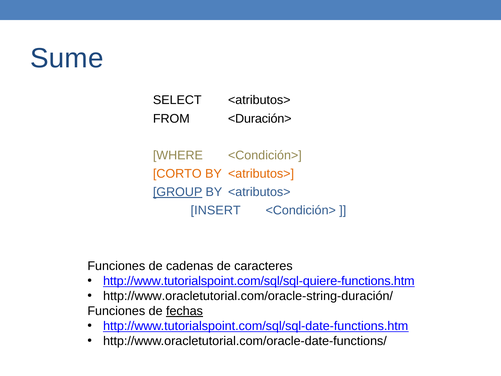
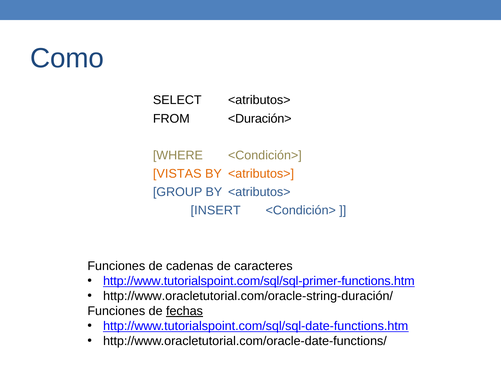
Sume: Sume -> Como
CORTO: CORTO -> VISTAS
GROUP underline: present -> none
http://www.tutorialspoint.com/sql/sql-quiere-functions.htm: http://www.tutorialspoint.com/sql/sql-quiere-functions.htm -> http://www.tutorialspoint.com/sql/sql-primer-functions.htm
